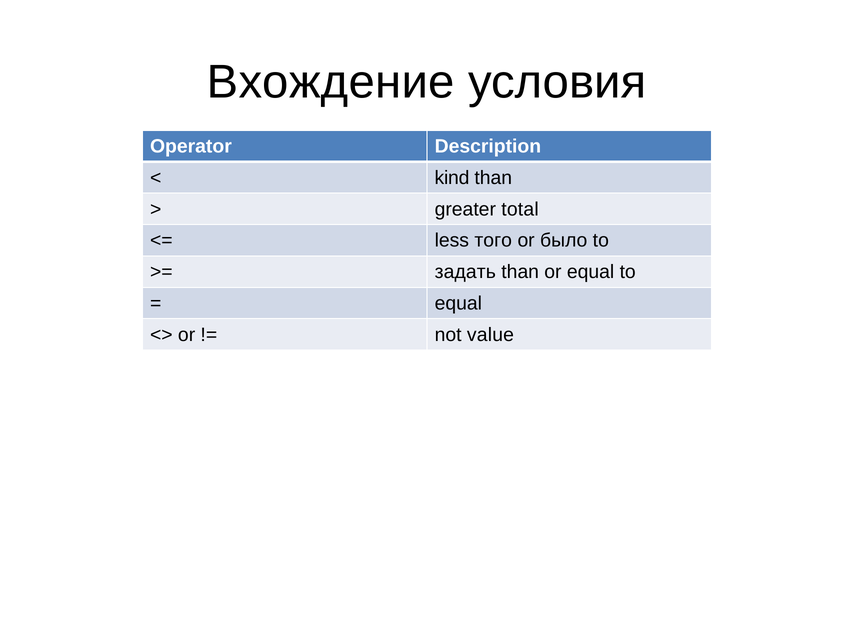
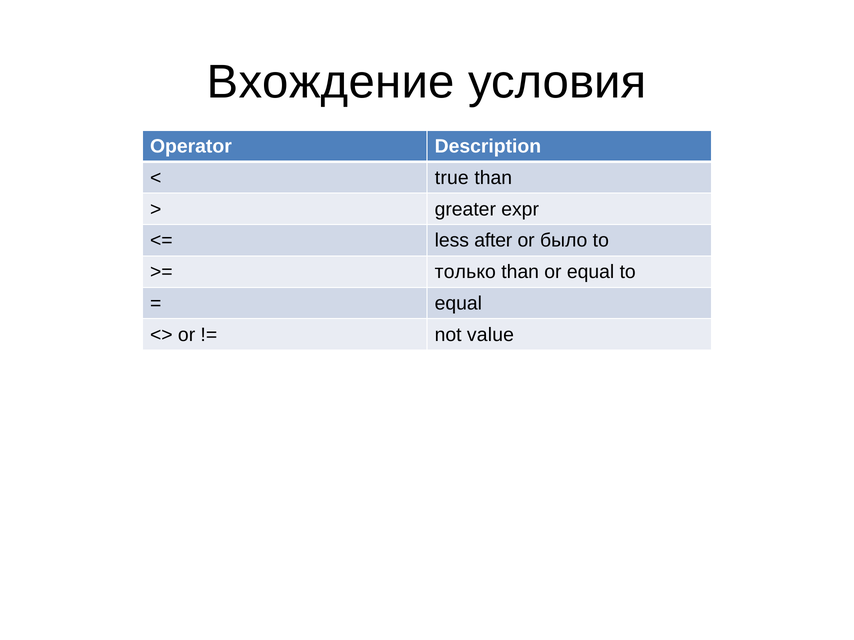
kind: kind -> true
total: total -> expr
того: того -> after
задать: задать -> только
